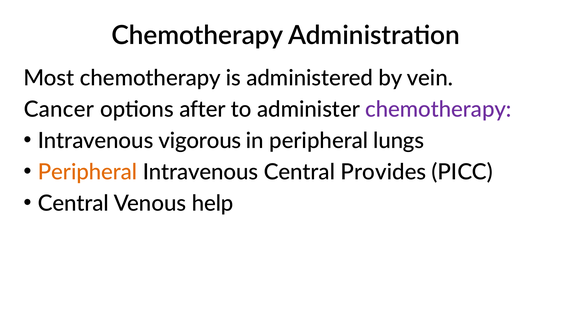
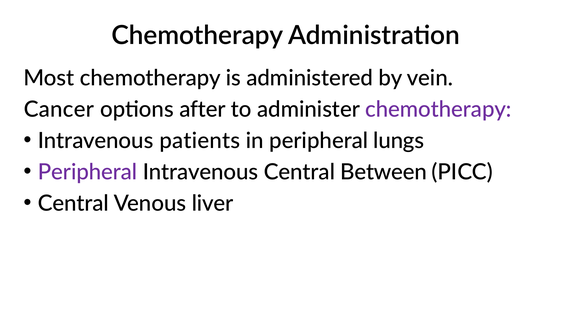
vigorous: vigorous -> patients
Peripheral at (88, 172) colour: orange -> purple
Provides: Provides -> Between
help: help -> liver
